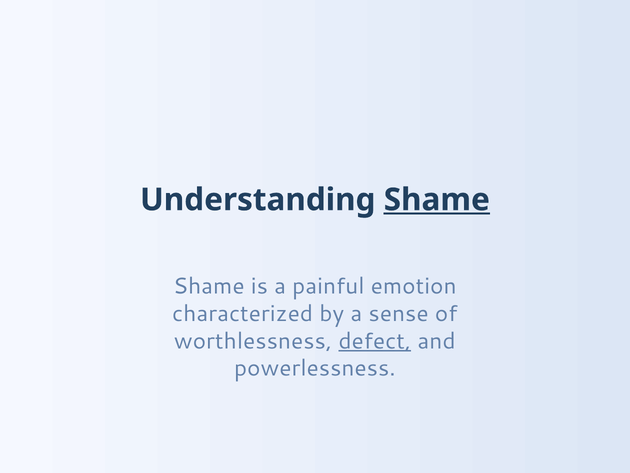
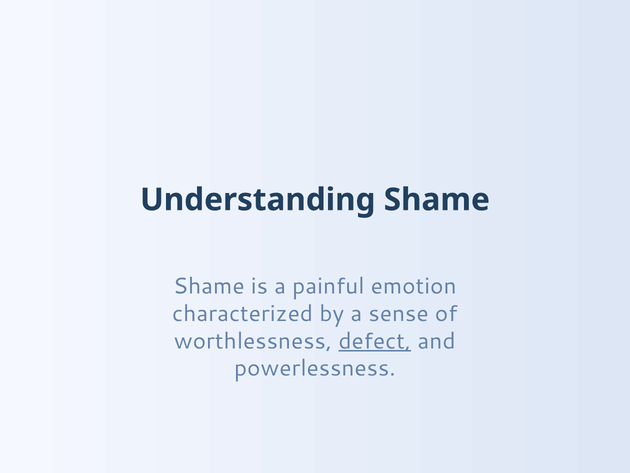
Shame at (437, 200) underline: present -> none
